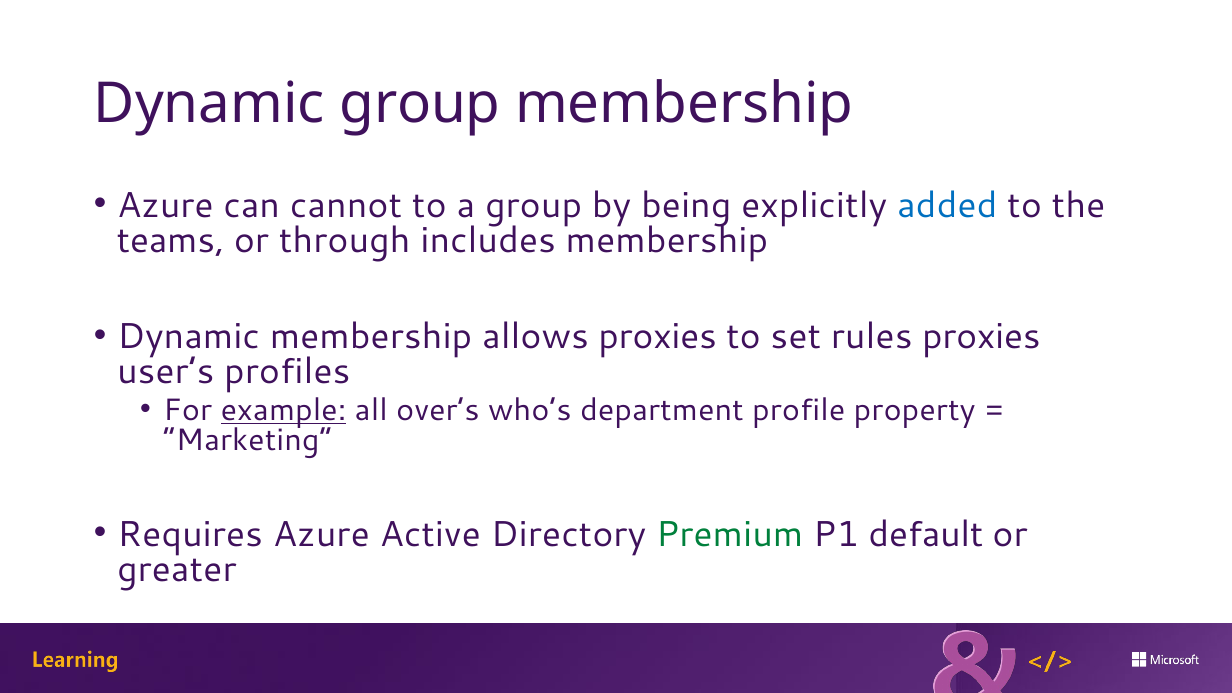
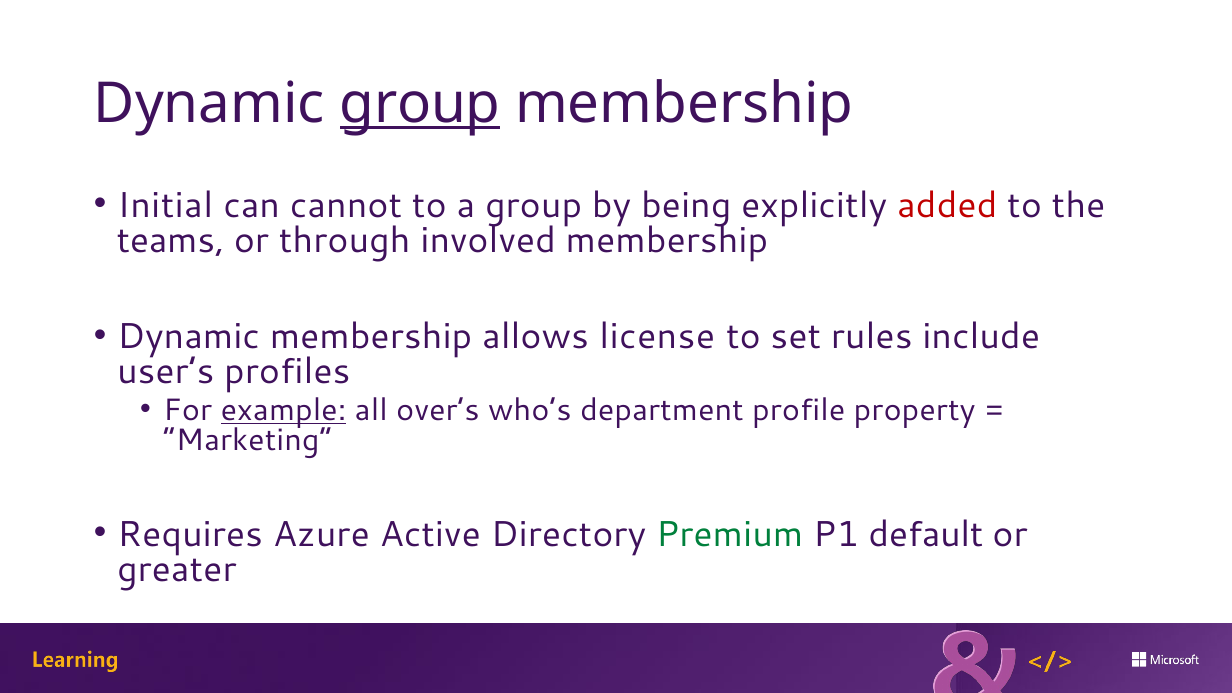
group at (420, 103) underline: none -> present
Azure at (165, 205): Azure -> Initial
added colour: blue -> red
includes: includes -> involved
allows proxies: proxies -> license
rules proxies: proxies -> include
